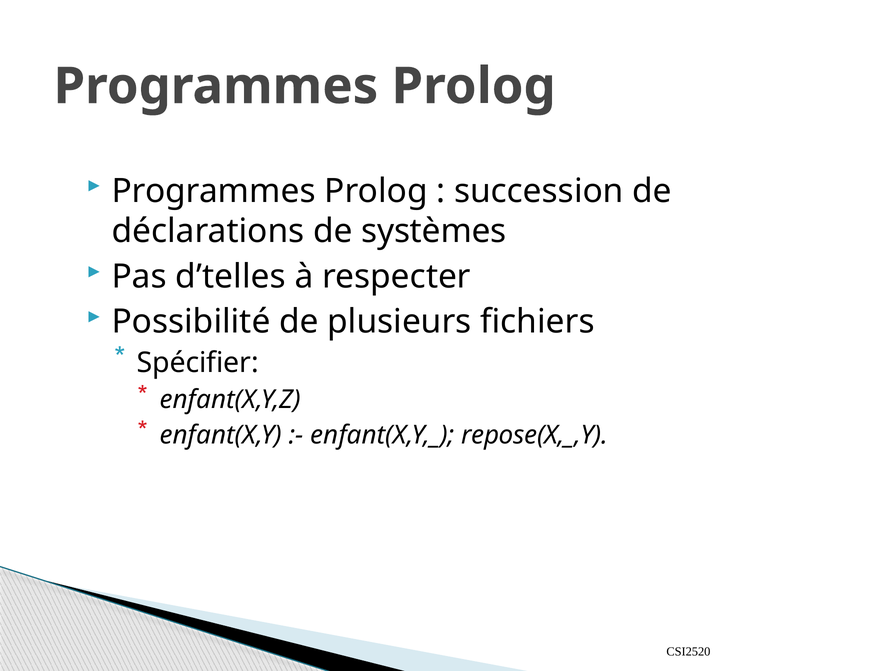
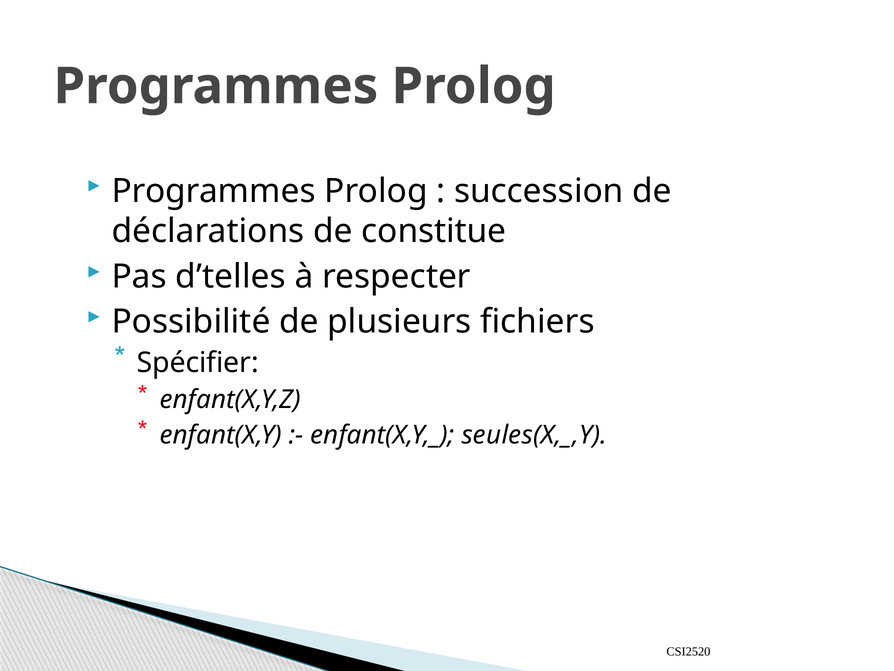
systèmes: systèmes -> constitue
repose(X,_,Y: repose(X,_,Y -> seules(X,_,Y
